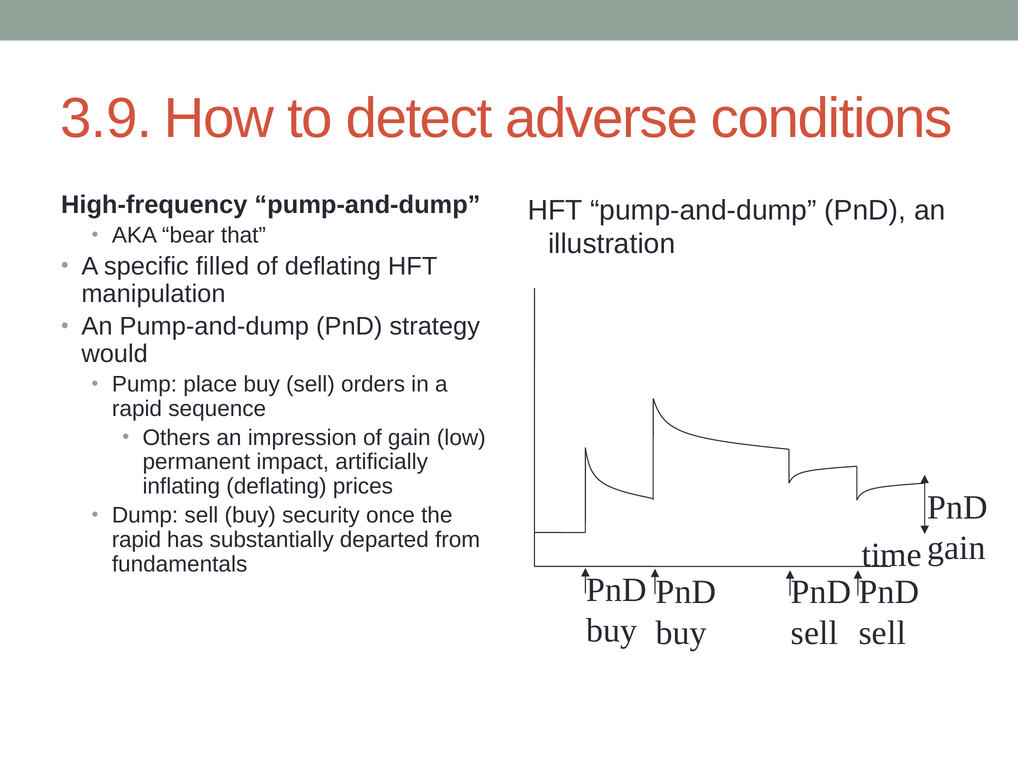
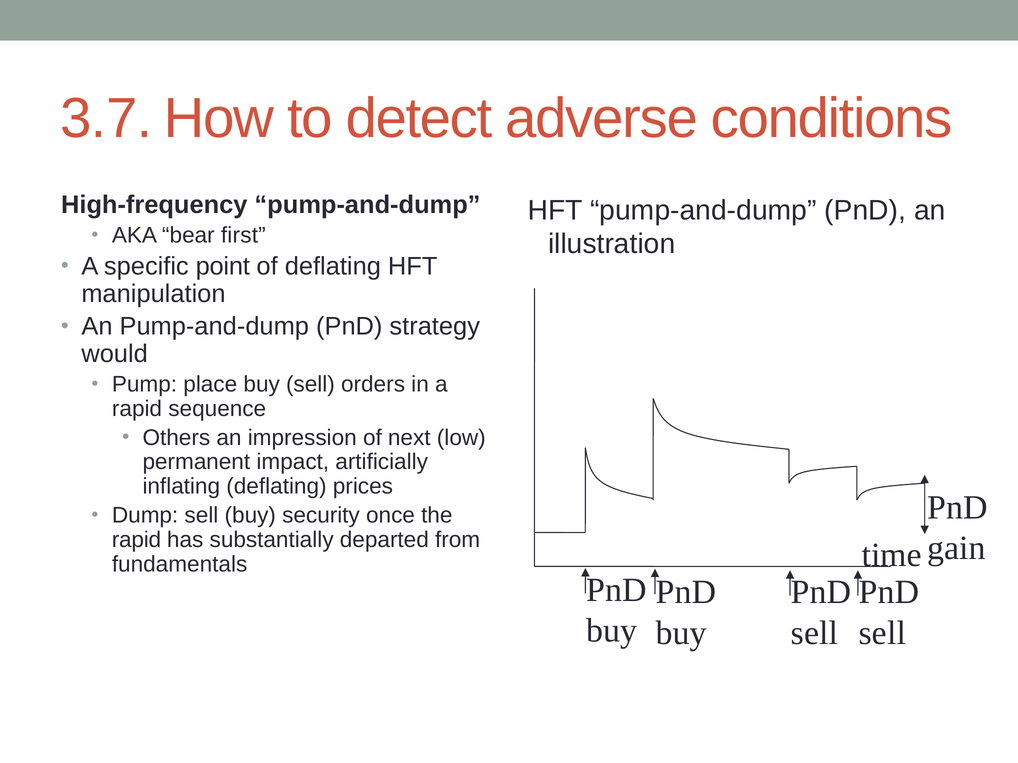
3.9: 3.9 -> 3.7
that: that -> first
filled: filled -> point
of gain: gain -> next
